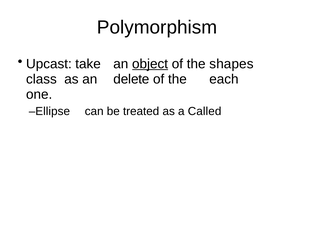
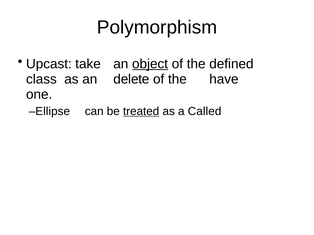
shapes: shapes -> defined
each: each -> have
treated underline: none -> present
